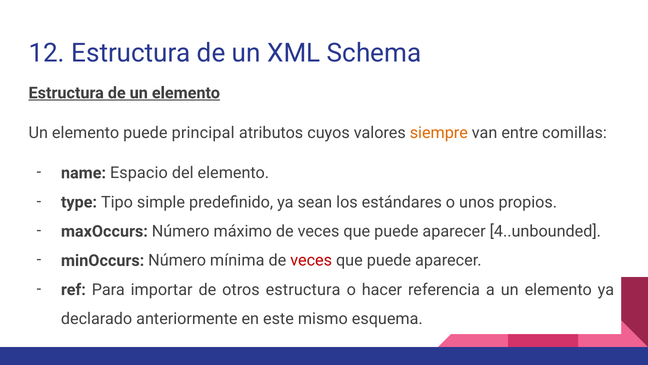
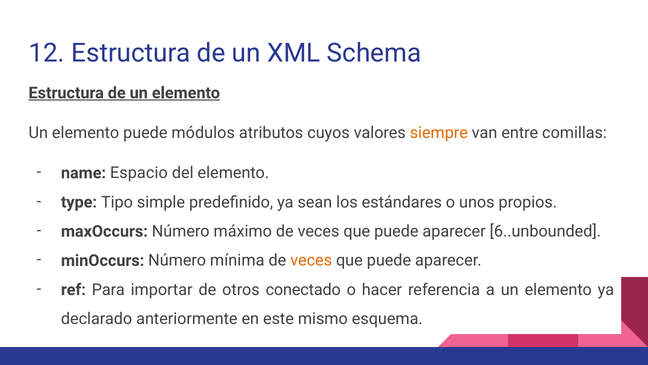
principal: principal -> módulos
4..unbounded: 4..unbounded -> 6..unbounded
veces at (311, 260) colour: red -> orange
otros estructura: estructura -> conectado
